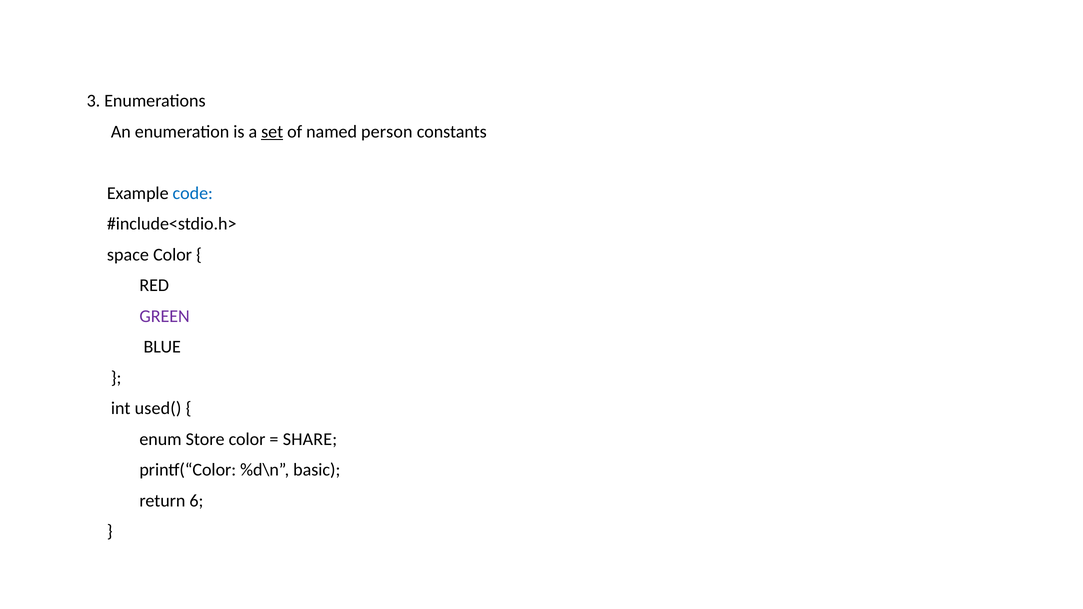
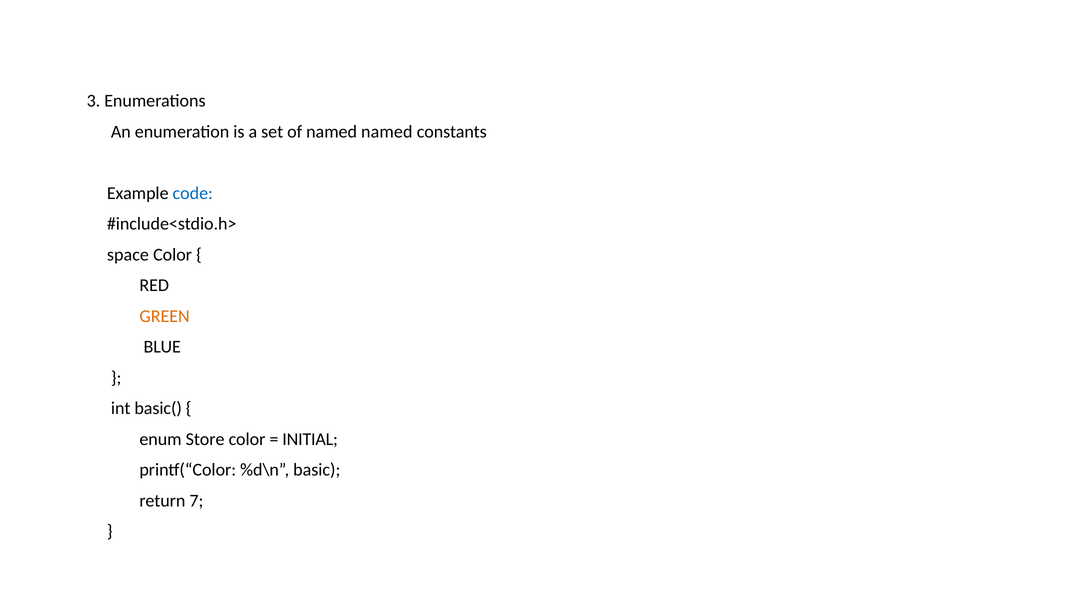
set underline: present -> none
named person: person -> named
GREEN colour: purple -> orange
used(: used( -> basic(
SHARE: SHARE -> INITIAL
6: 6 -> 7
